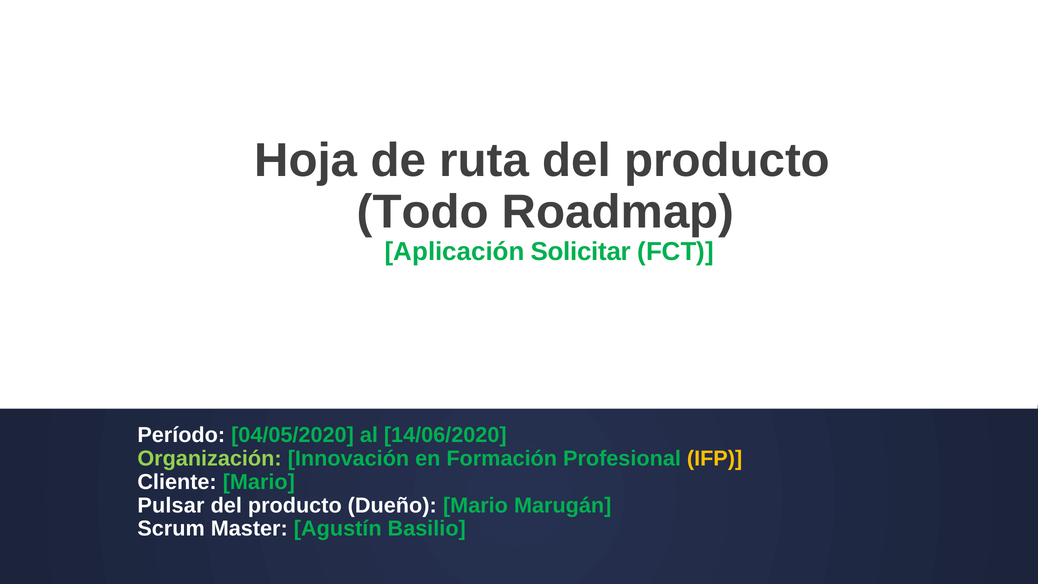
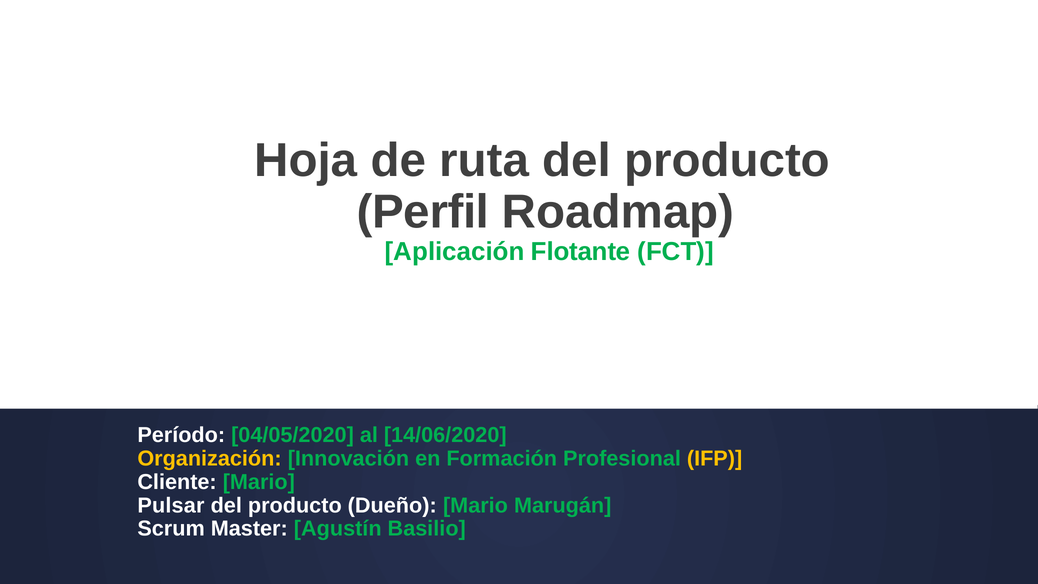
Todo: Todo -> Perfil
Solicitar: Solicitar -> Flotante
Organización colour: light green -> yellow
